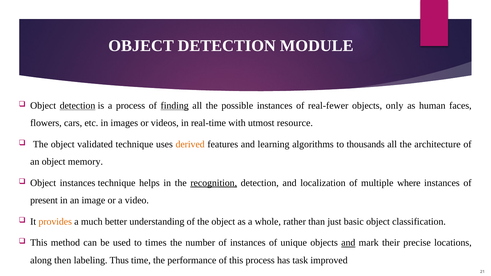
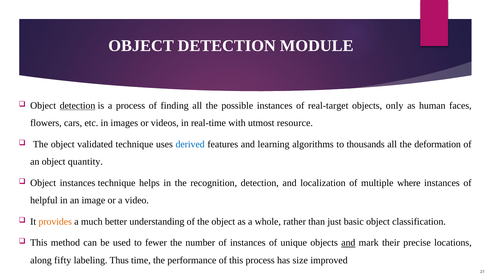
finding underline: present -> none
real-fewer: real-fewer -> real-target
derived colour: orange -> blue
architecture: architecture -> deformation
memory: memory -> quantity
recognition underline: present -> none
present: present -> helpful
times: times -> fewer
then: then -> fifty
task: task -> size
